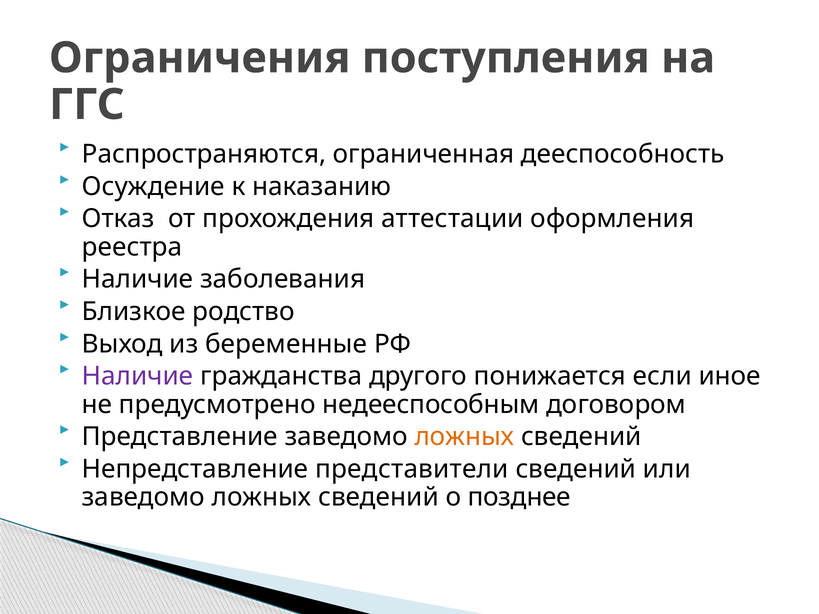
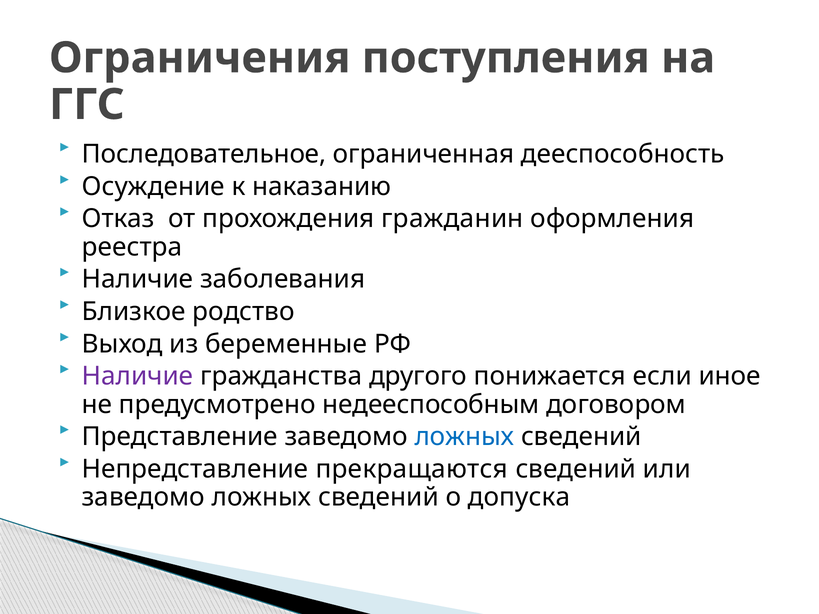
Распространяются: Распространяются -> Последовательное
аттестации: аттестации -> гражданин
ложных at (464, 437) colour: orange -> blue
представители: представители -> прекращаются
позднее: позднее -> допуска
